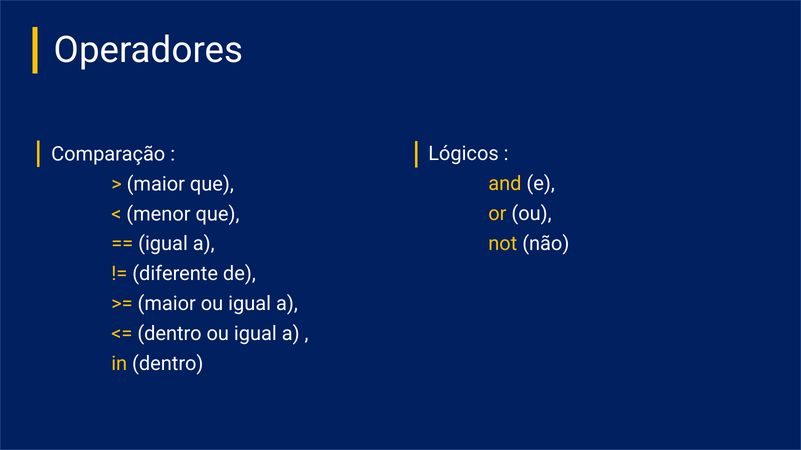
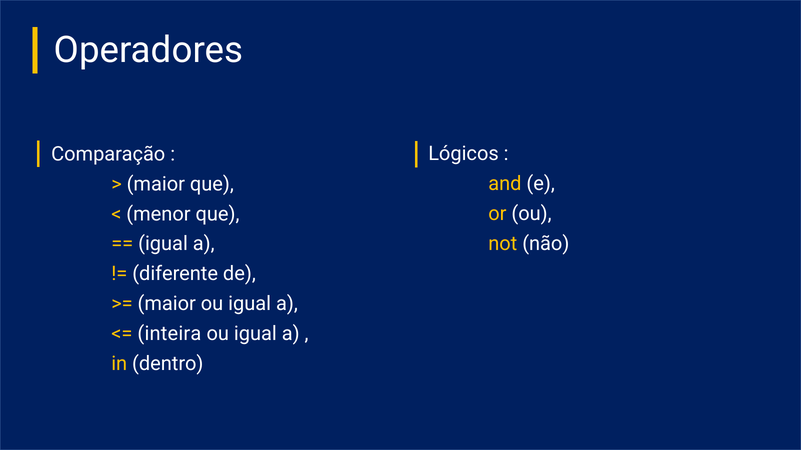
dentro at (170, 334): dentro -> inteira
